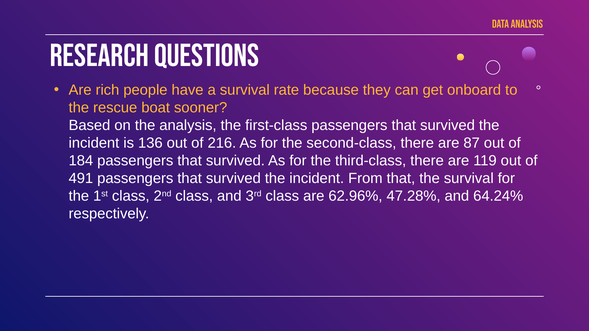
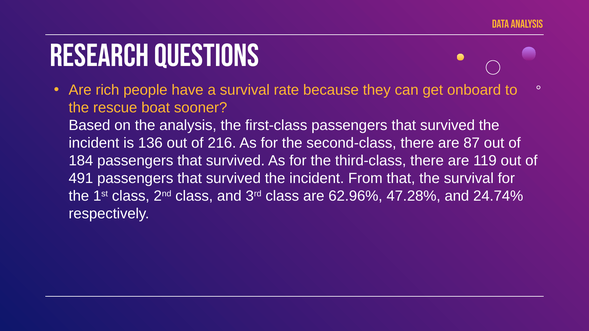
64.24%: 64.24% -> 24.74%
